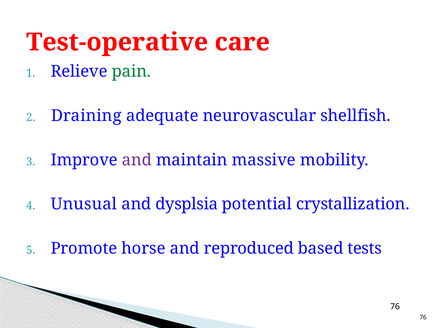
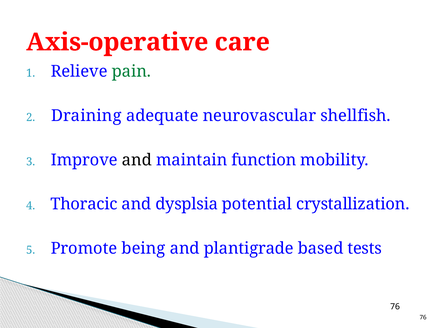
Test-operative: Test-operative -> Axis-operative
and at (137, 160) colour: purple -> black
massive: massive -> function
Unusual: Unusual -> Thoracic
horse: horse -> being
reproduced: reproduced -> plantigrade
